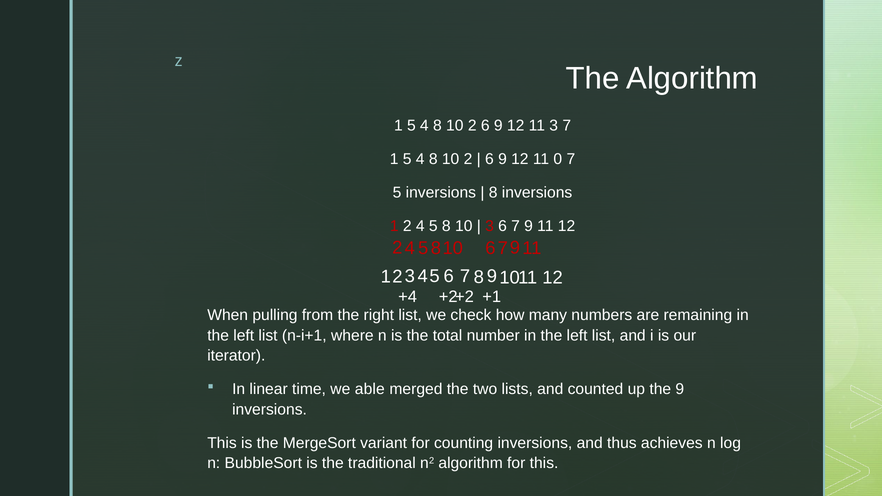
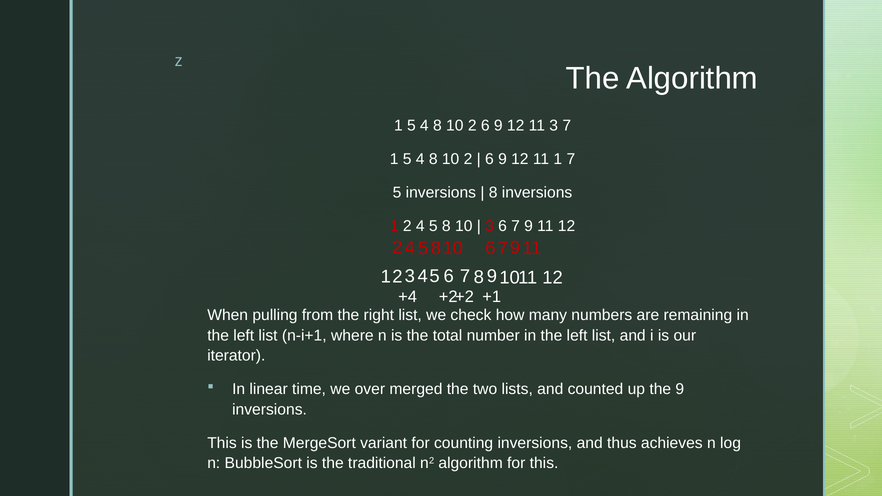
11 0: 0 -> 1
able: able -> over
